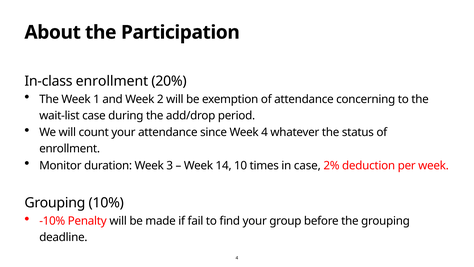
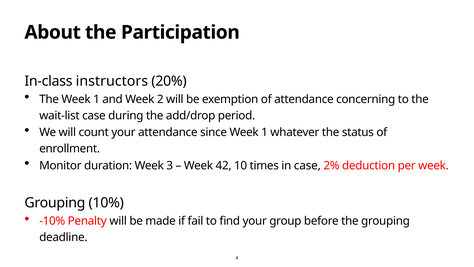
In-class enrollment: enrollment -> instructors
since Week 4: 4 -> 1
14: 14 -> 42
